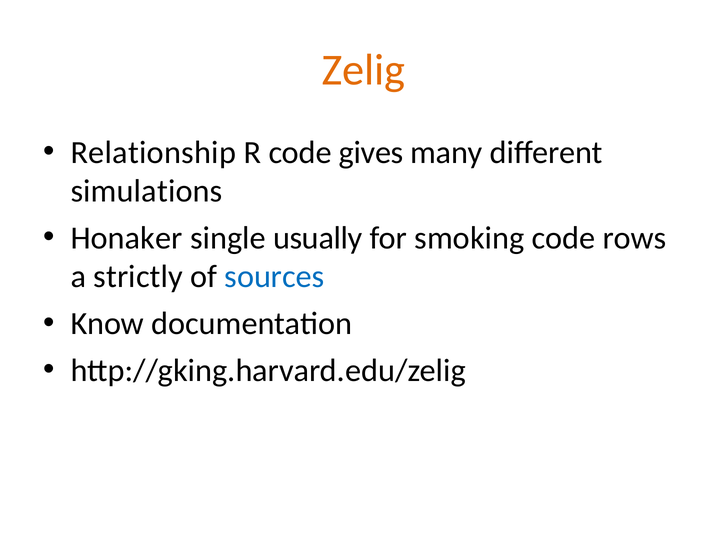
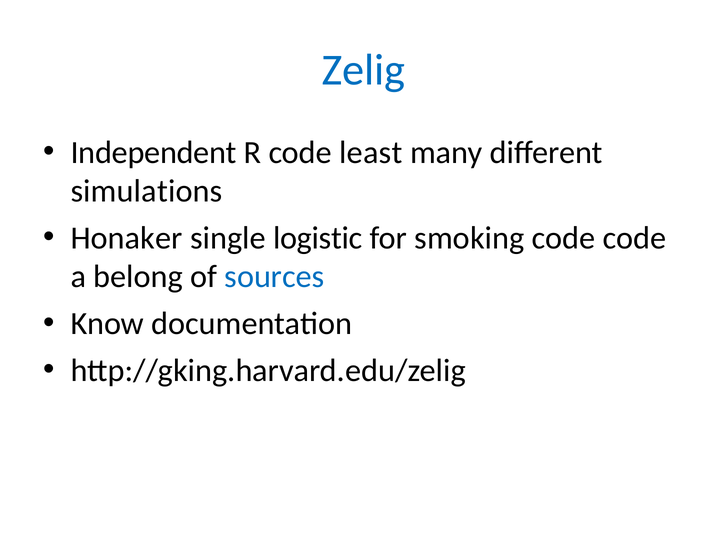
Zelig colour: orange -> blue
Relationship: Relationship -> Independent
gives: gives -> least
usually: usually -> logistic
code rows: rows -> code
strictly: strictly -> belong
